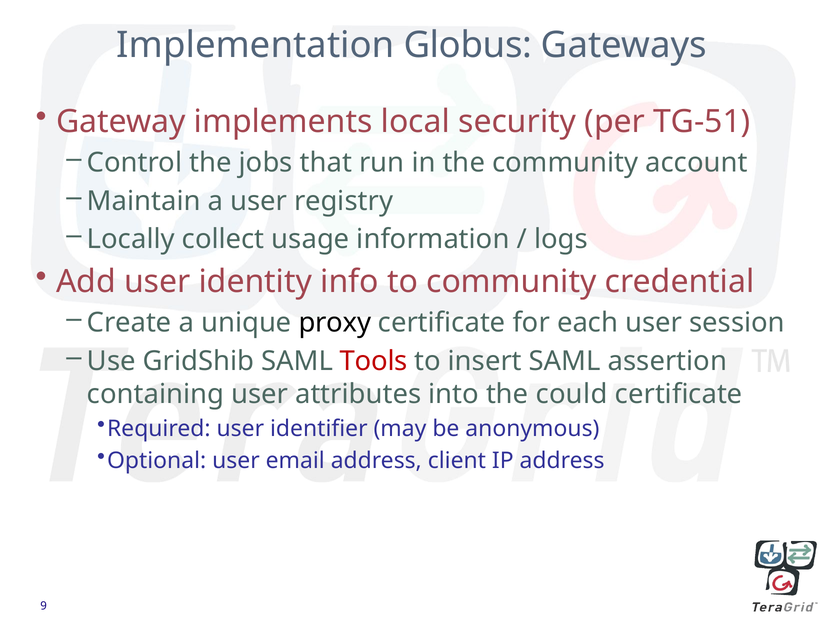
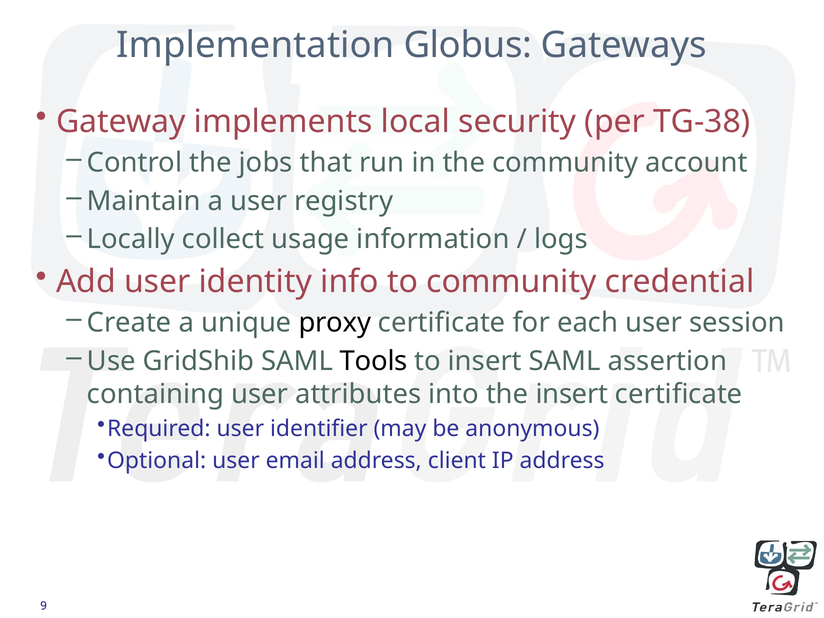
TG-51: TG-51 -> TG-38
Tools colour: red -> black
the could: could -> insert
